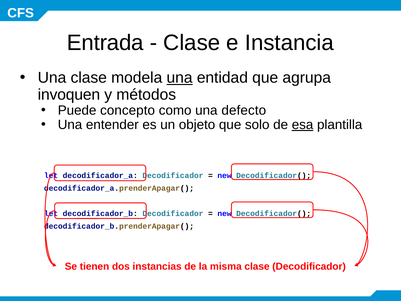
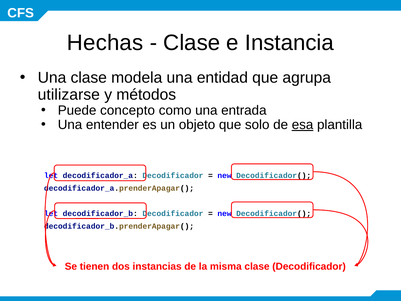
Entrada: Entrada -> Hechas
una at (180, 78) underline: present -> none
invoquen: invoquen -> utilizarse
defecto: defecto -> entrada
